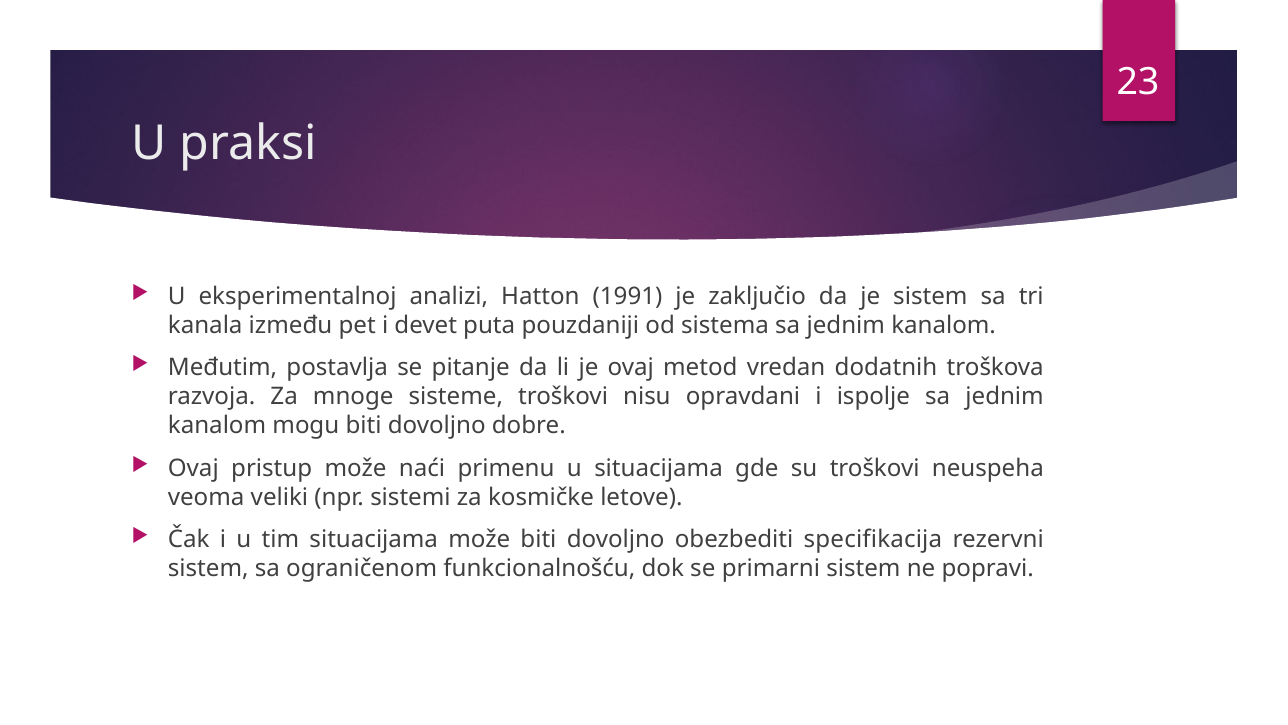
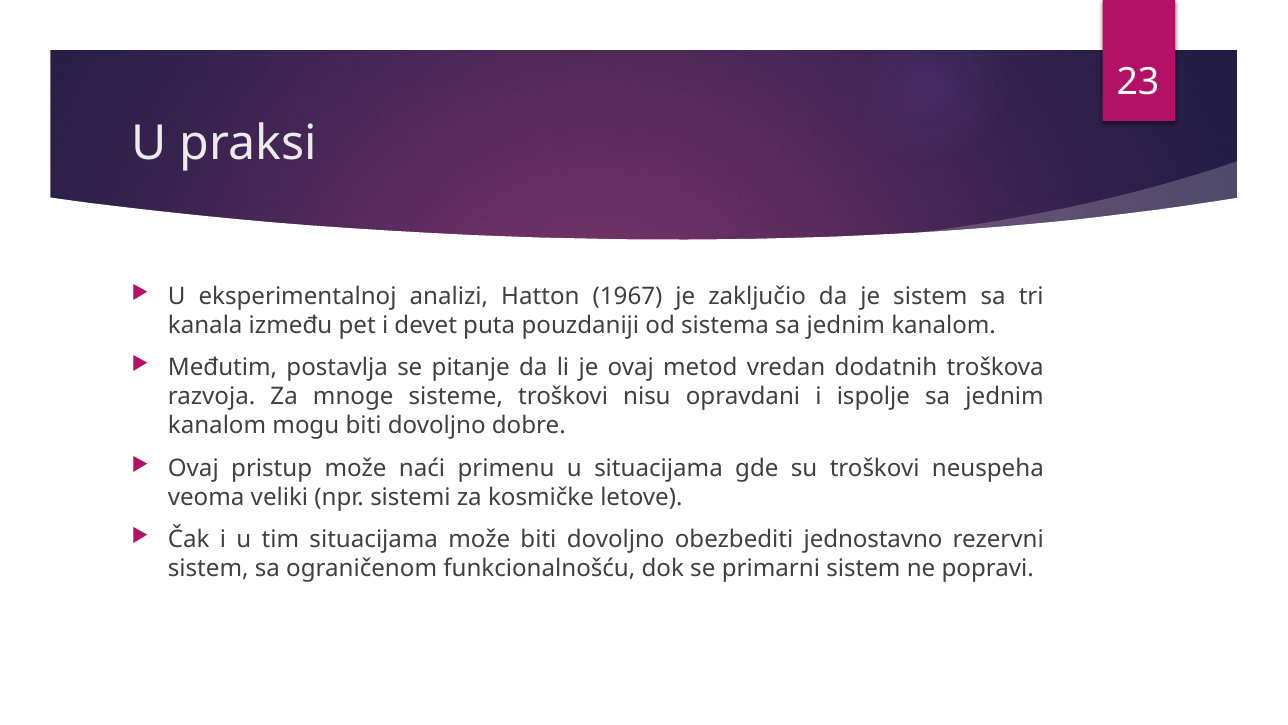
1991: 1991 -> 1967
specifikacija: specifikacija -> jednostavno
